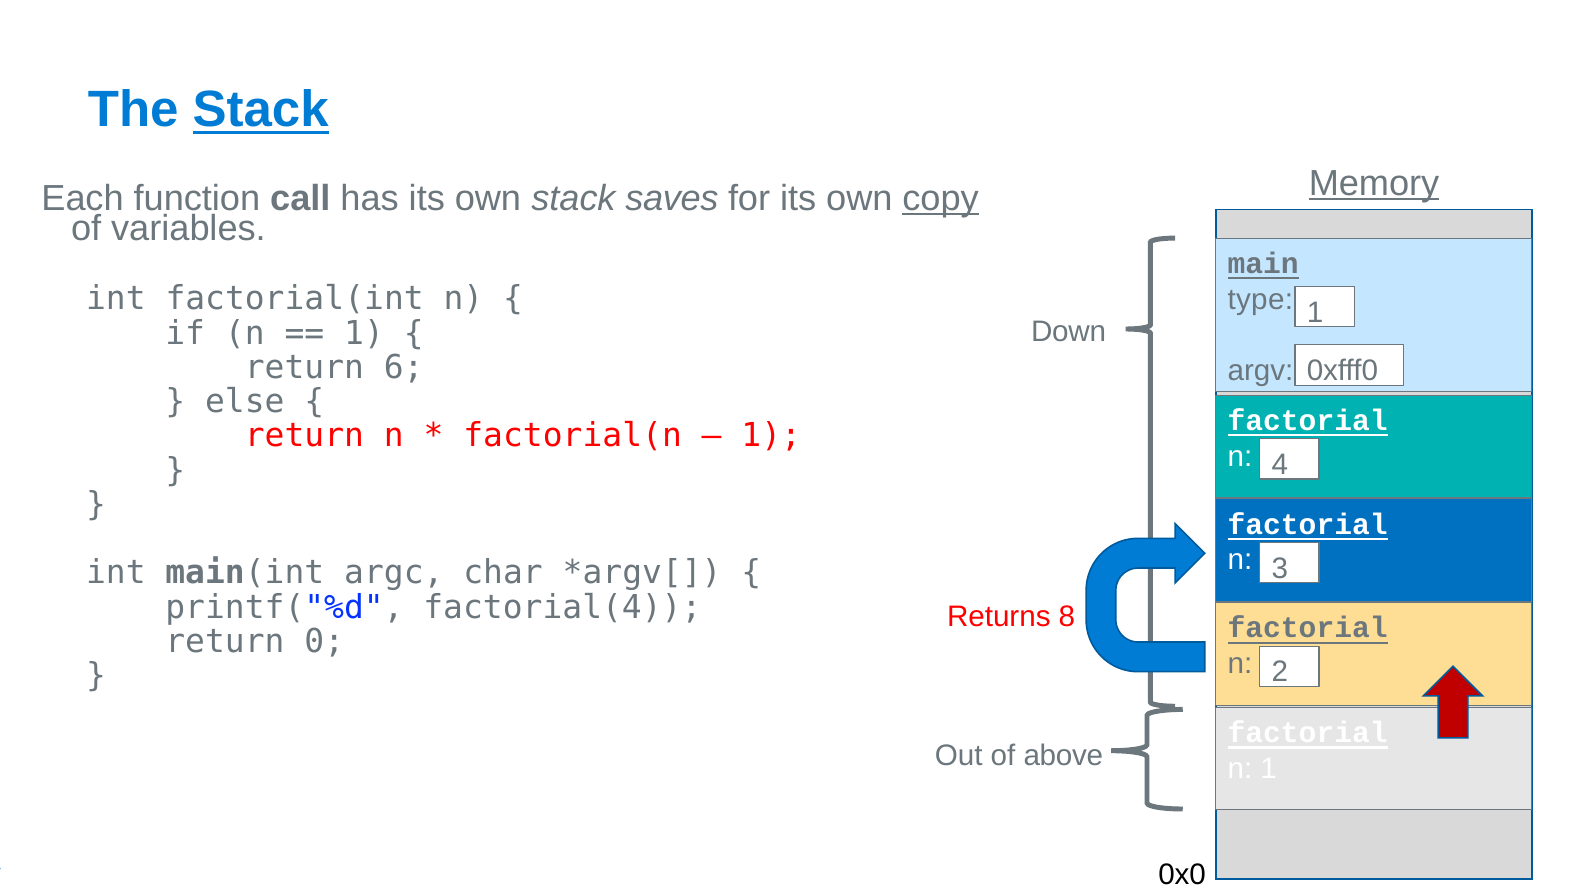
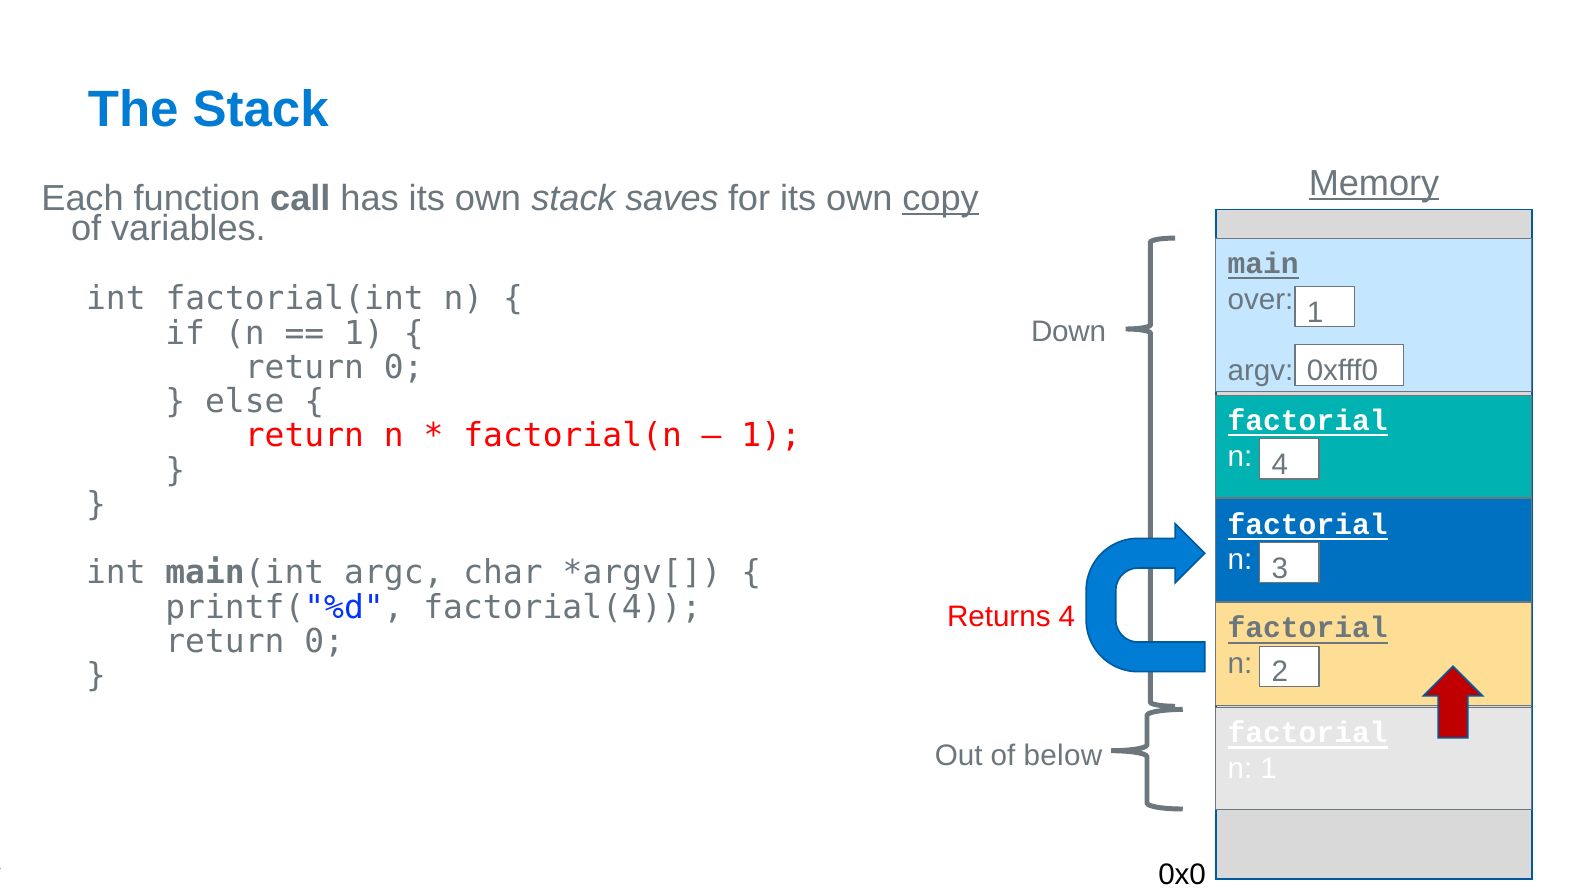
Stack at (261, 110) underline: present -> none
type: type -> over
6 at (404, 367): 6 -> 0
Returns 8: 8 -> 4
above: above -> below
